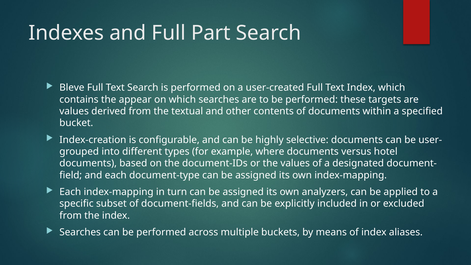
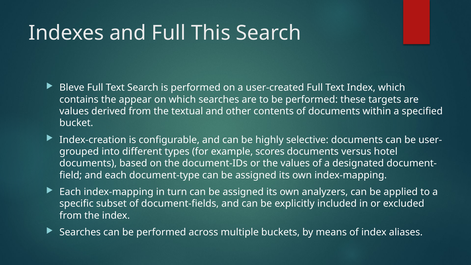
Part: Part -> This
where: where -> scores
